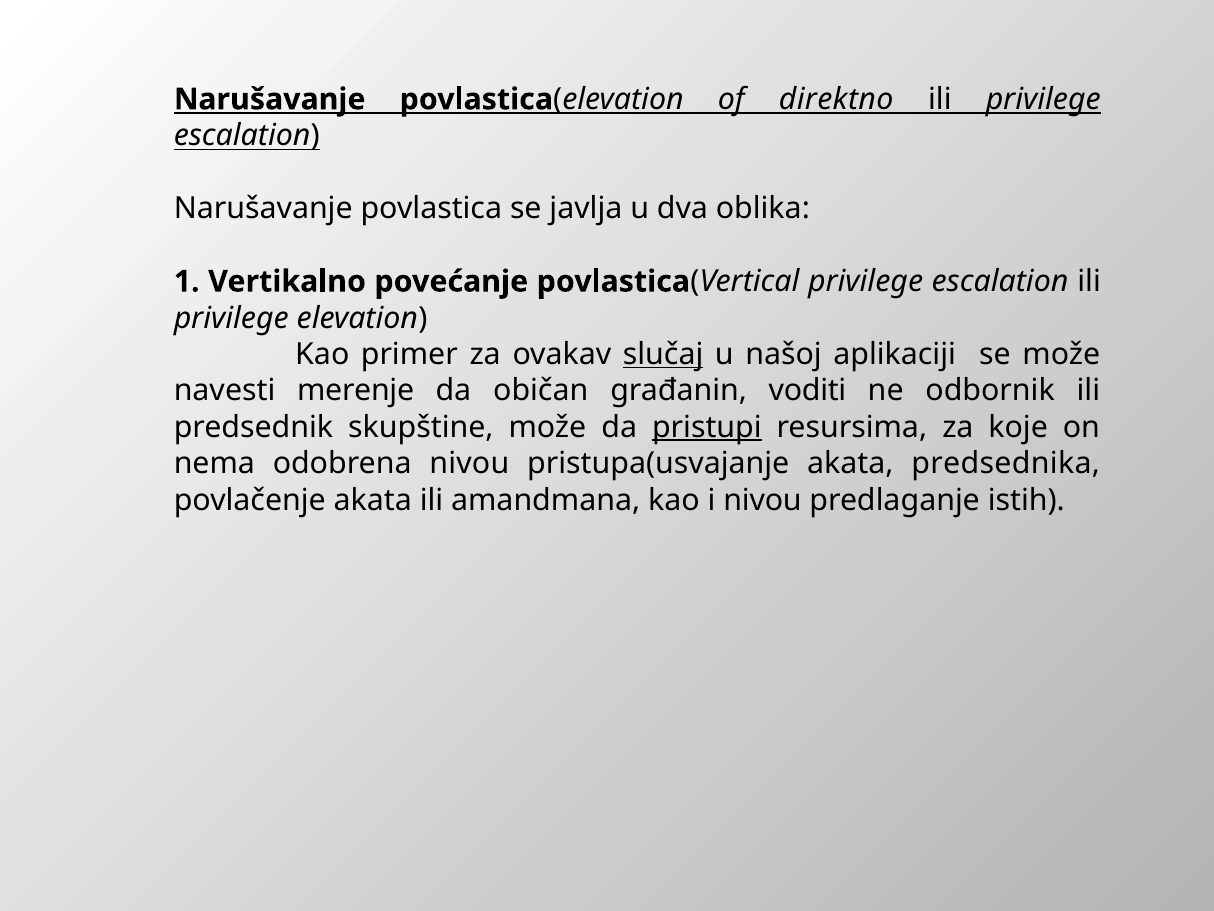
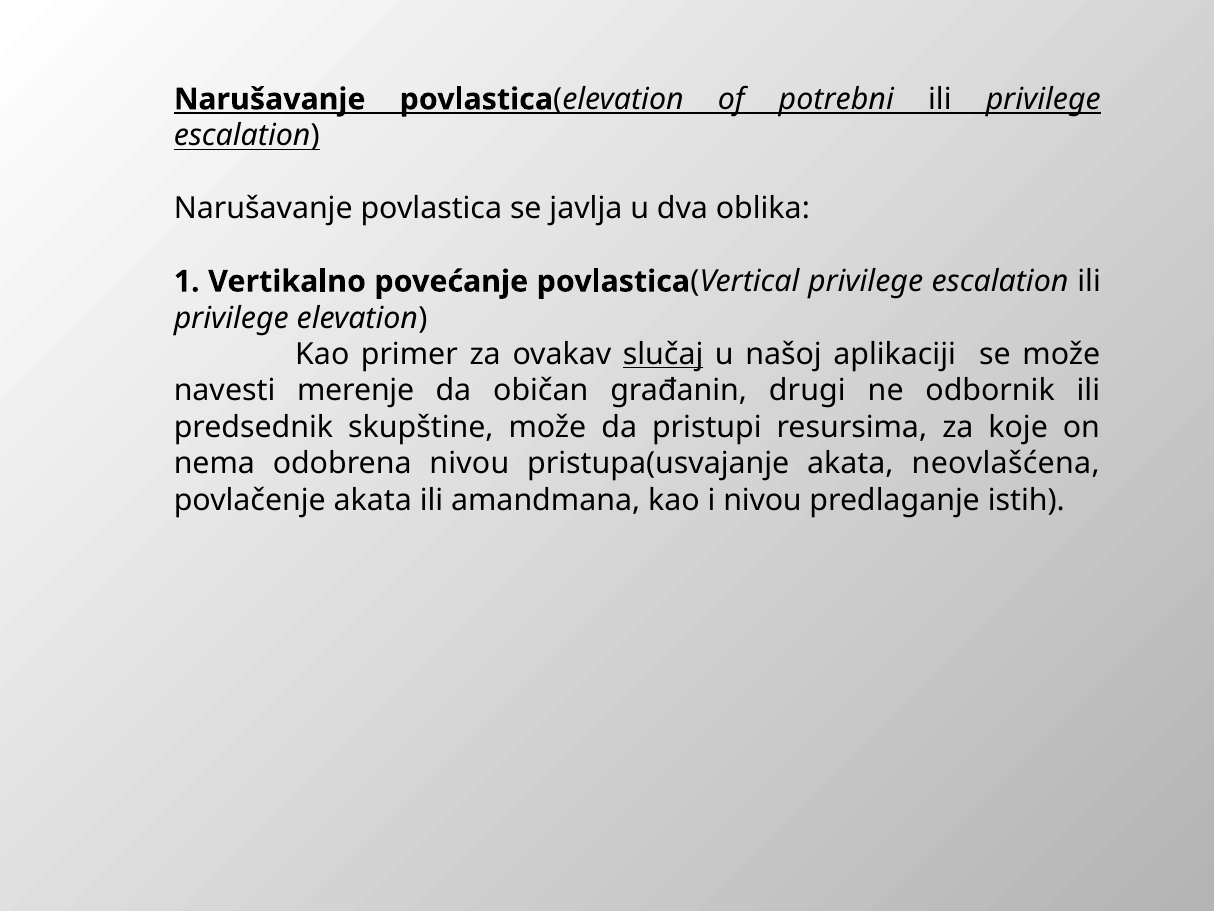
direktno: direktno -> potrebni
voditi: voditi -> drugi
pristupi underline: present -> none
predsednika: predsednika -> neovlašćena
